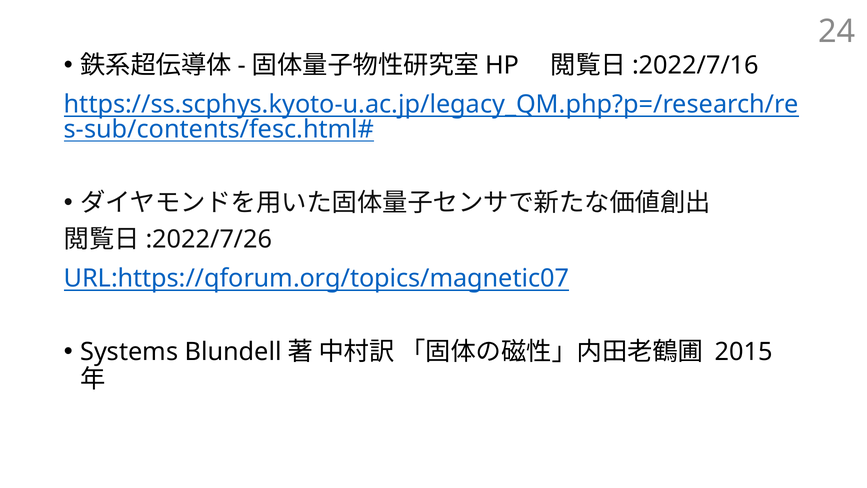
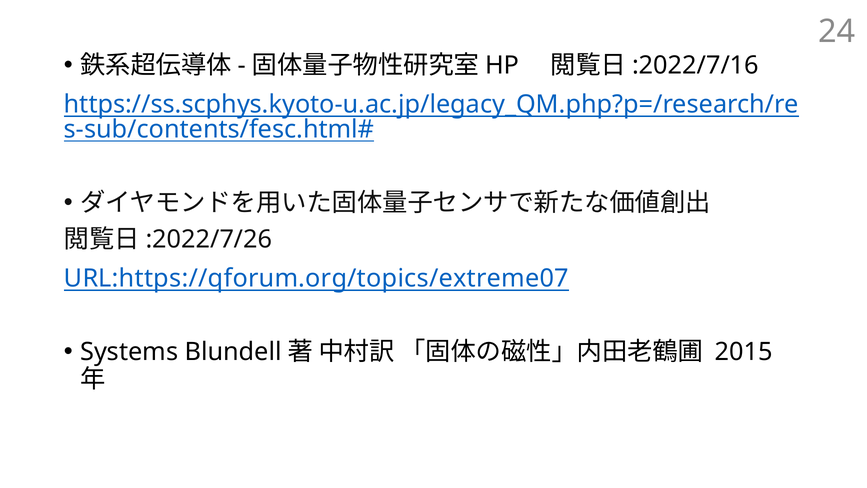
URL:https://qforum.org/topics/magnetic07: URL:https://qforum.org/topics/magnetic07 -> URL:https://qforum.org/topics/extreme07
